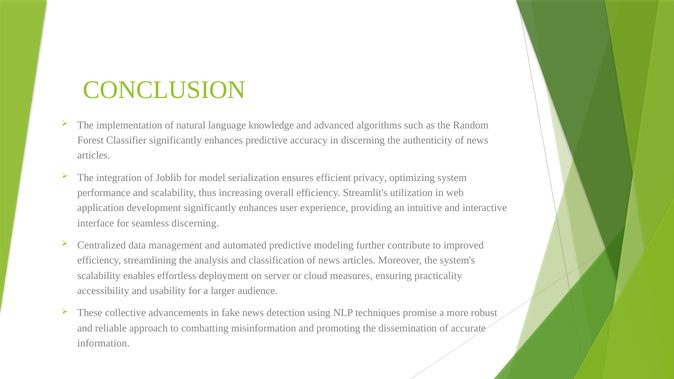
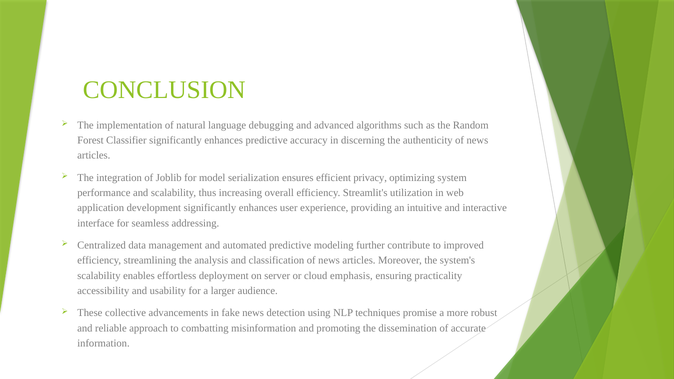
knowledge: knowledge -> debugging
seamless discerning: discerning -> addressing
measures: measures -> emphasis
